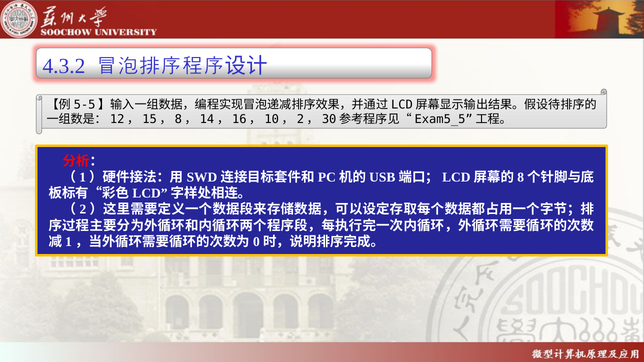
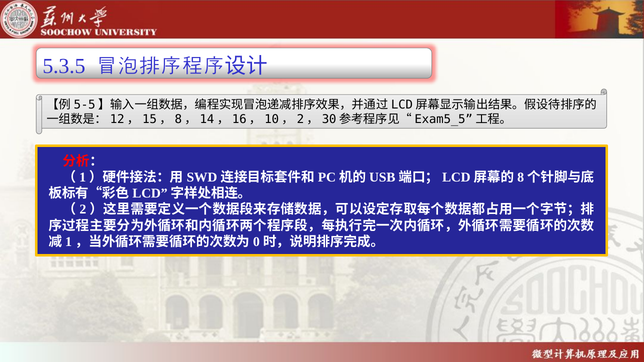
4.3.2: 4.3.2 -> 5.3.5
